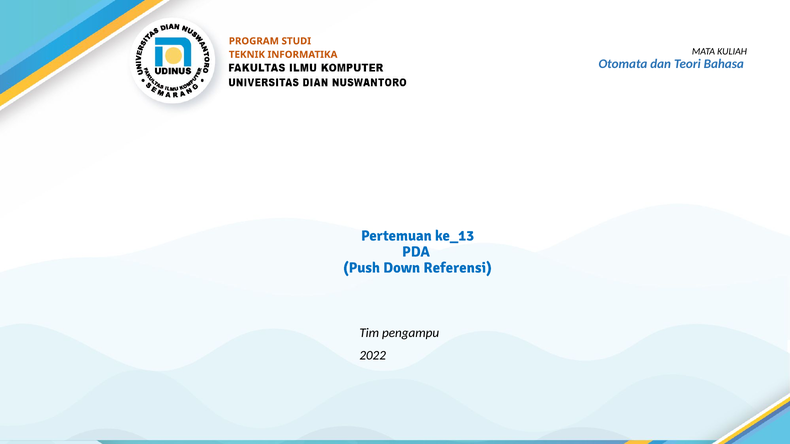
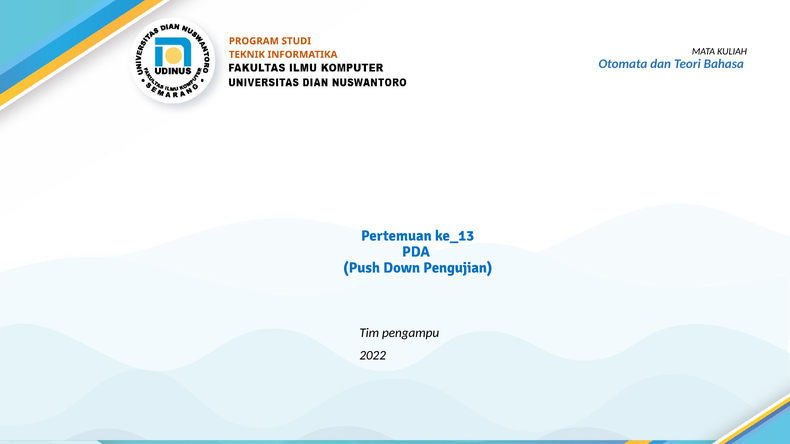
Referensi: Referensi -> Pengujian
